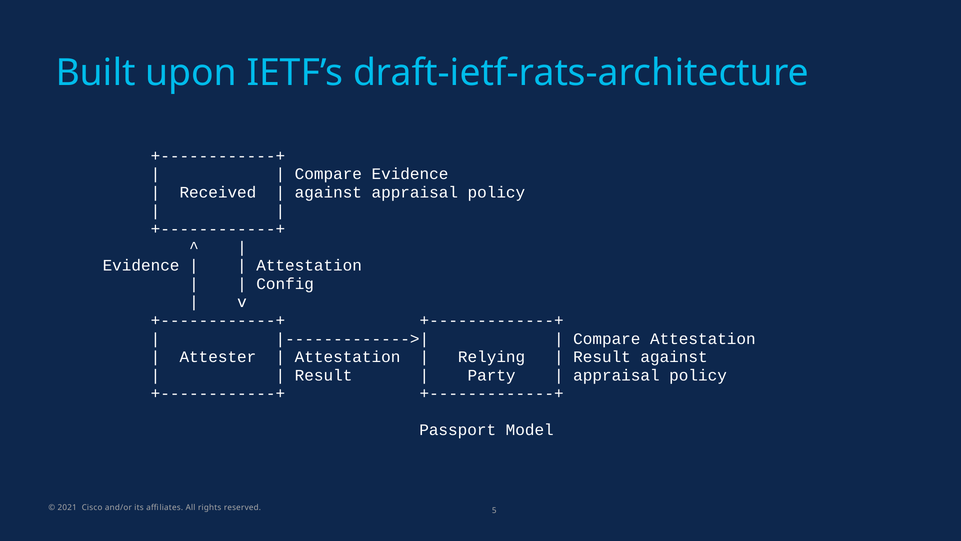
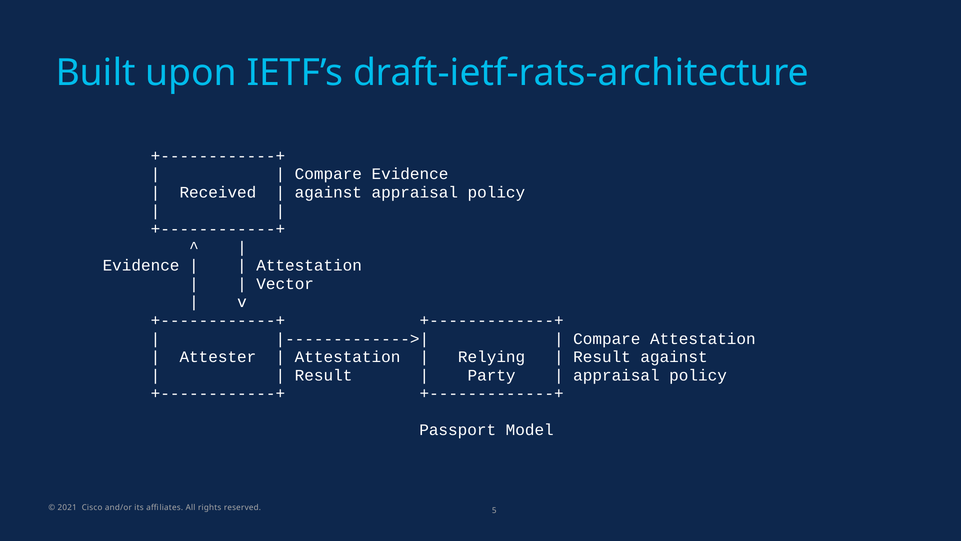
Config: Config -> Vector
